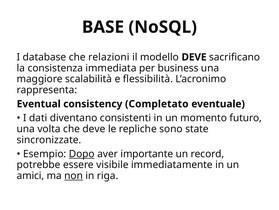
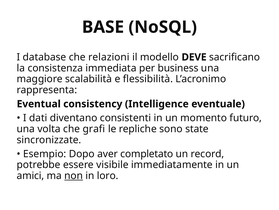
Completato: Completato -> Intelligence
che deve: deve -> grafi
Dopo underline: present -> none
importante: importante -> completato
riga: riga -> loro
